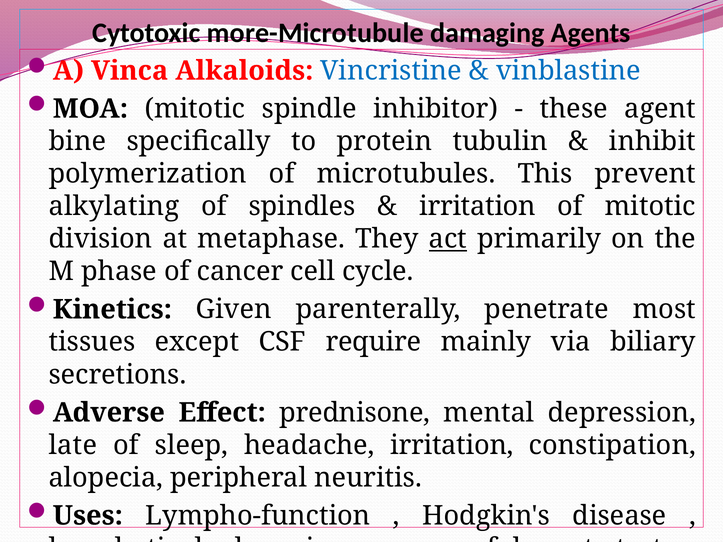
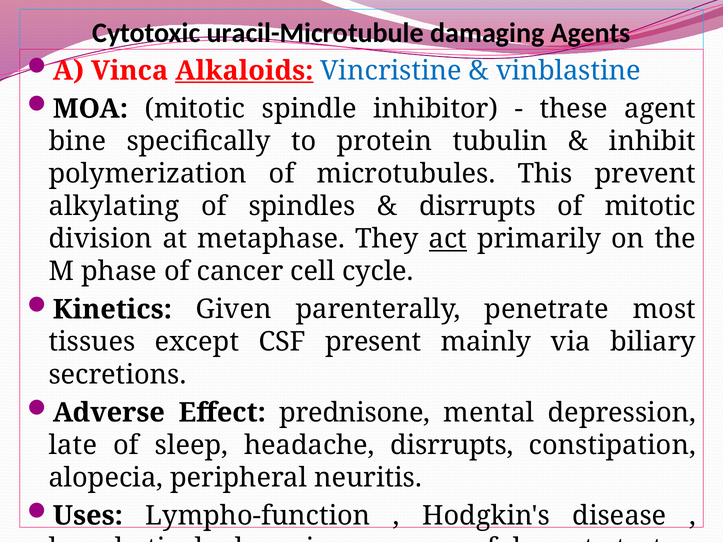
more-Microtubule: more-Microtubule -> uracil-Microtubule
Alkaloids underline: none -> present
irritation at (477, 206): irritation -> disrrupts
require: require -> present
headache irritation: irritation -> disrrupts
